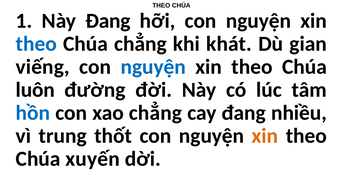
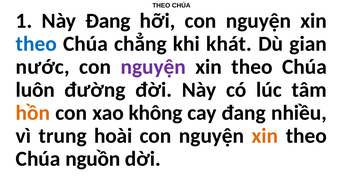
viếng: viếng -> nước
nguyện at (153, 67) colour: blue -> purple
hồn colour: blue -> orange
xao chẳng: chẳng -> không
thốt: thốt -> hoài
xuyến: xuyến -> nguồn
